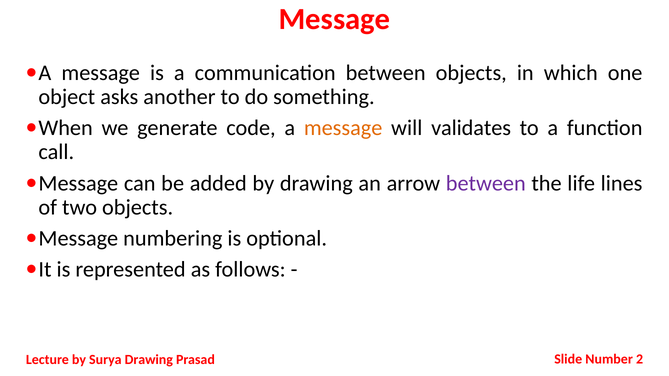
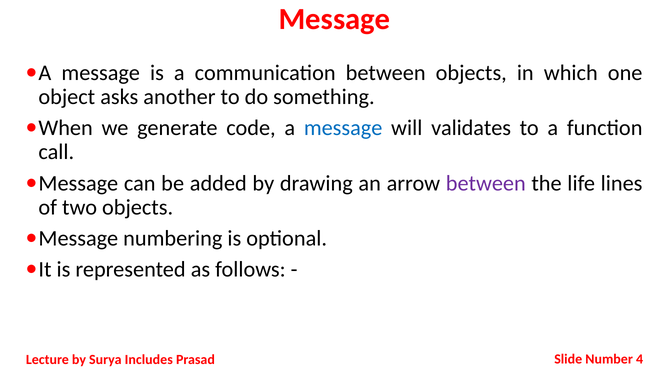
message at (343, 128) colour: orange -> blue
Surya Drawing: Drawing -> Includes
2: 2 -> 4
